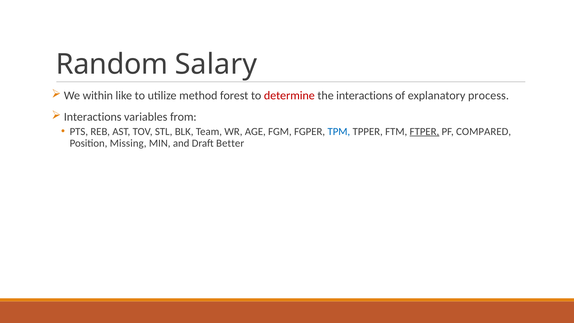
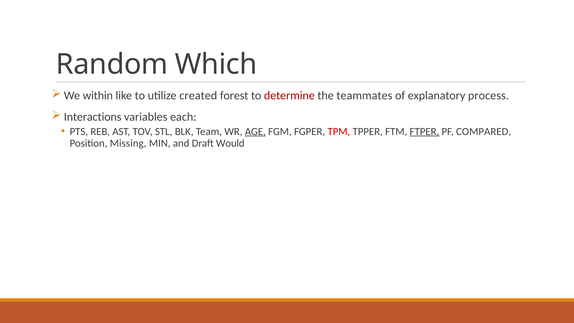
Salary: Salary -> Which
method: method -> created
the interactions: interactions -> teammates
from: from -> each
AGE underline: none -> present
TPM colour: blue -> red
Better: Better -> Would
